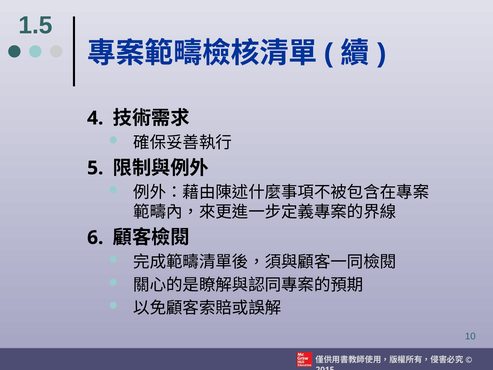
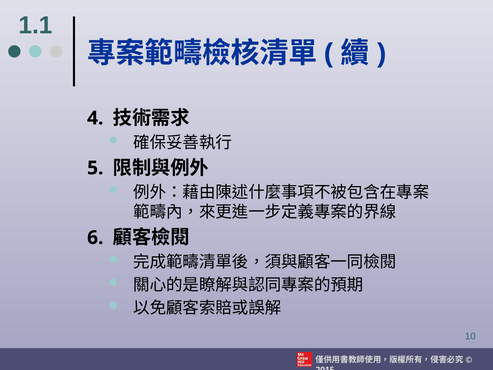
1.5: 1.5 -> 1.1
